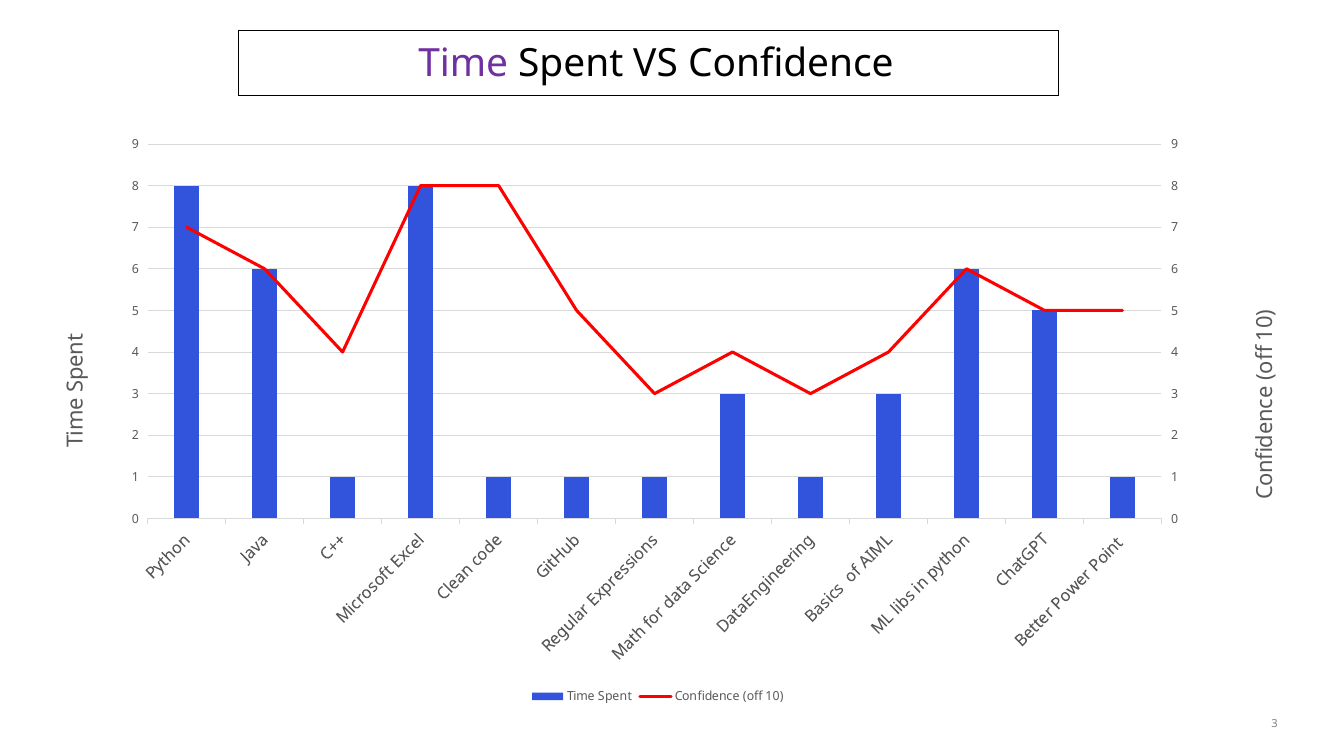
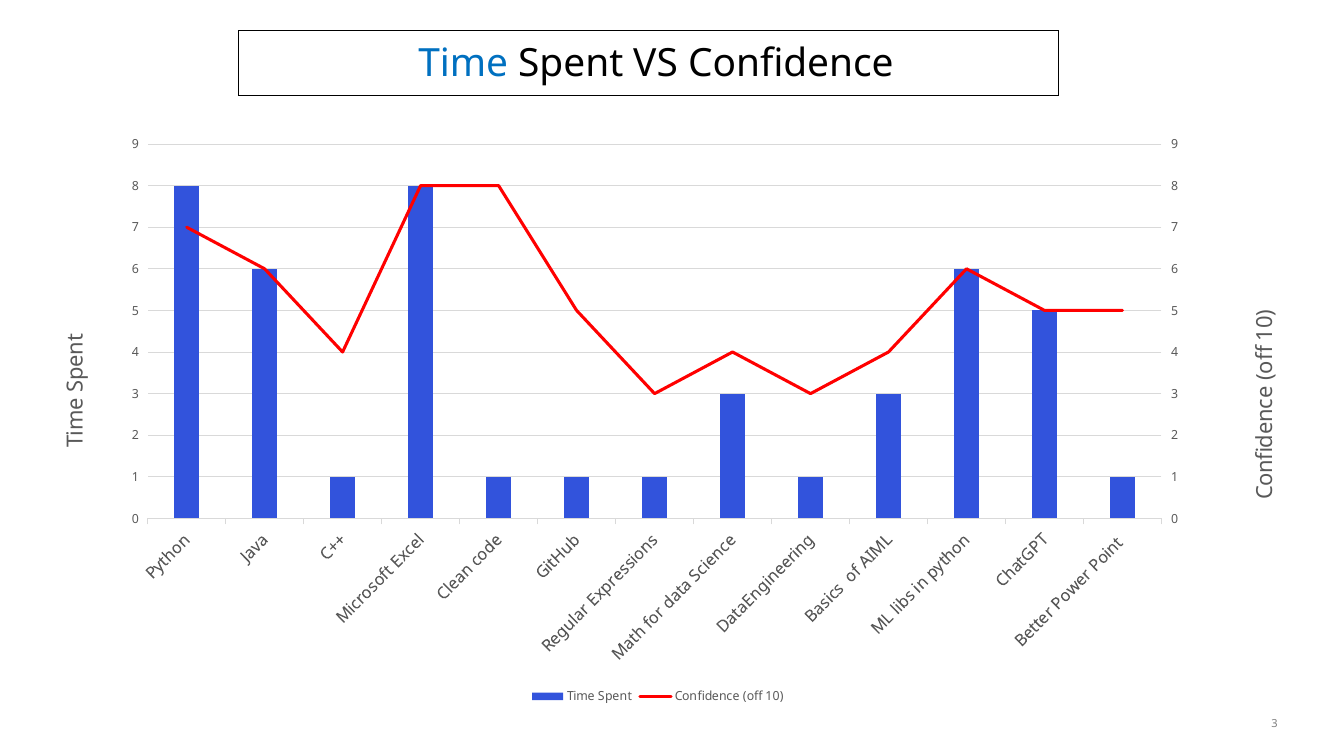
Time at (463, 64) colour: purple -> blue
